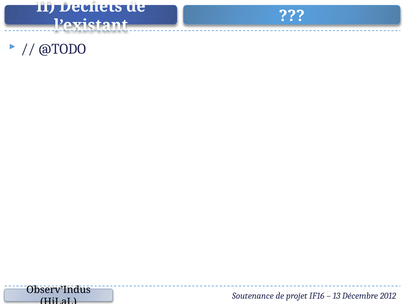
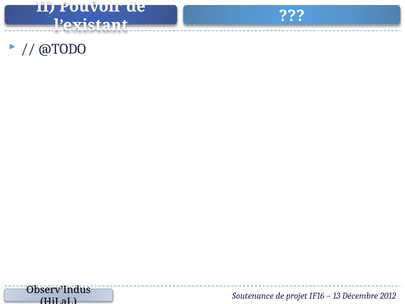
Déchets: Déchets -> Pouvoir
